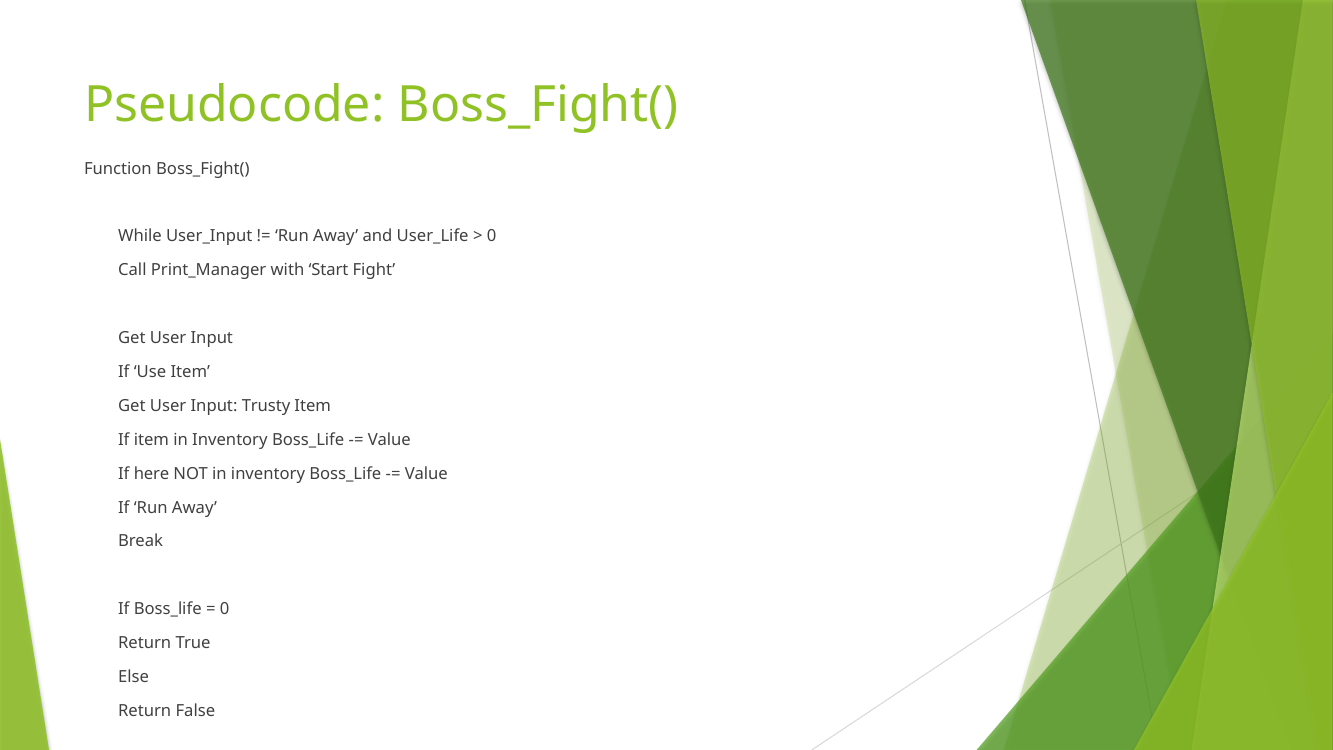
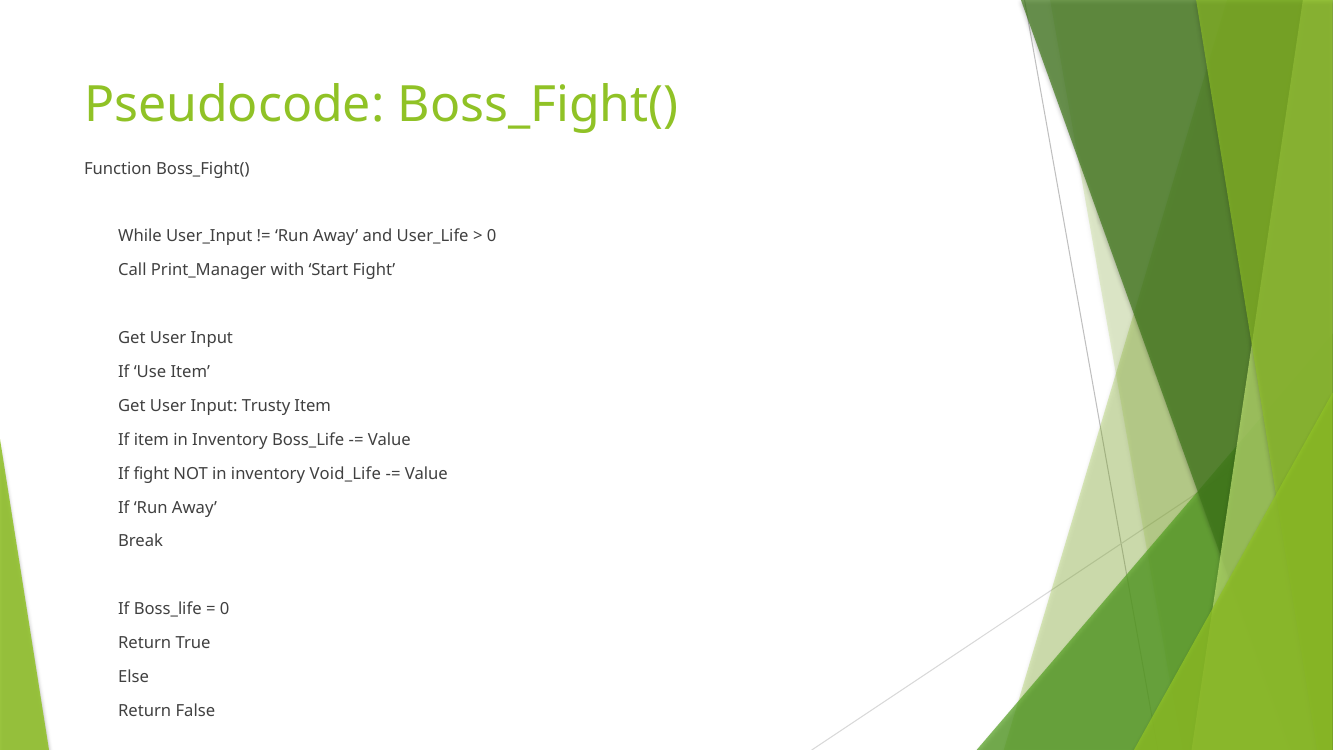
If here: here -> fight
NOT in inventory Boss_Life: Boss_Life -> Void_Life
